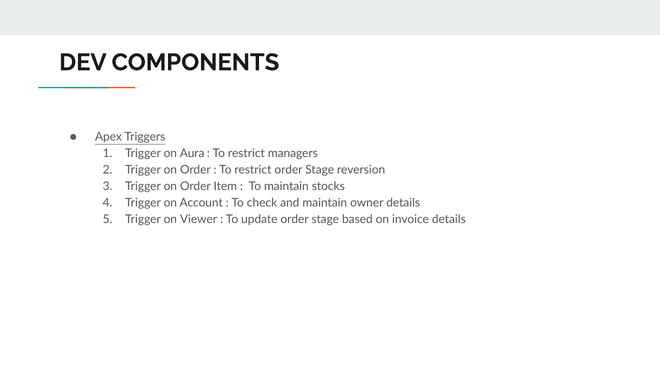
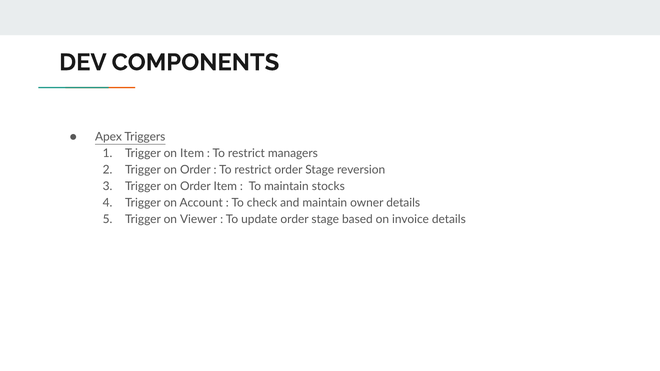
on Aura: Aura -> Item
